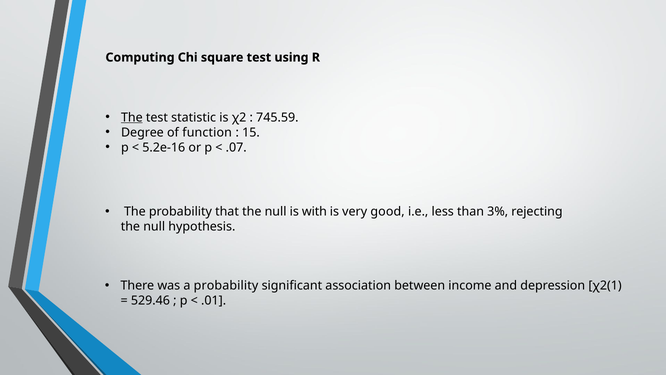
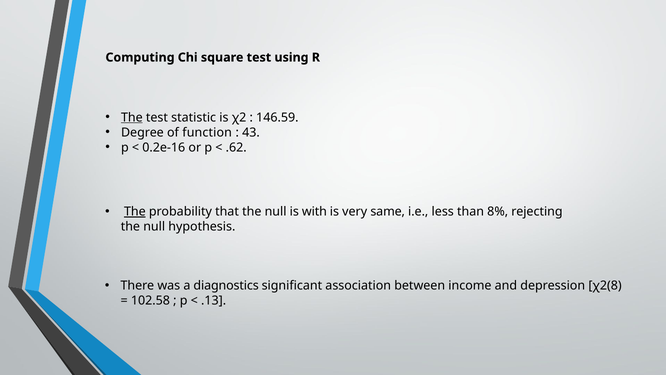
745.59: 745.59 -> 146.59
15: 15 -> 43
5.2e-16: 5.2e-16 -> 0.2e-16
.07: .07 -> .62
The at (135, 211) underline: none -> present
good: good -> same
3%: 3% -> 8%
a probability: probability -> diagnostics
χ2(1: χ2(1 -> χ2(8
529.46: 529.46 -> 102.58
.01: .01 -> .13
